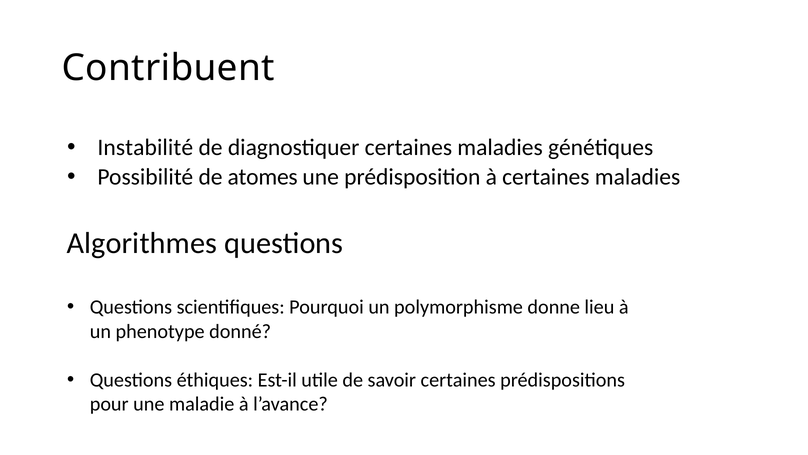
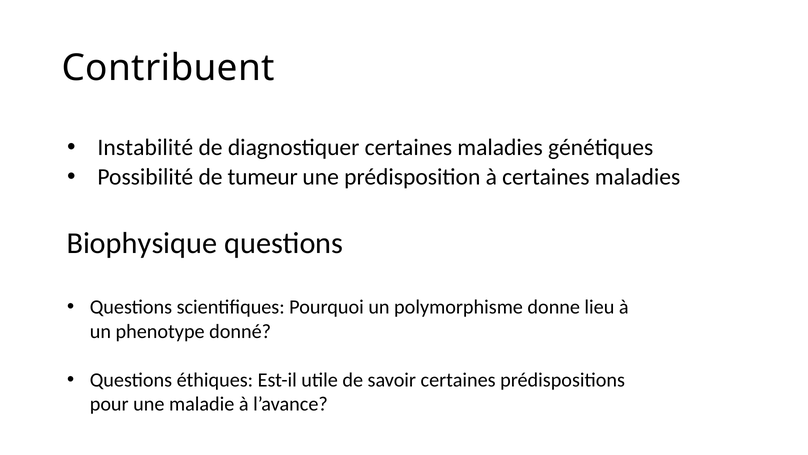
atomes: atomes -> tumeur
Algorithmes: Algorithmes -> Biophysique
